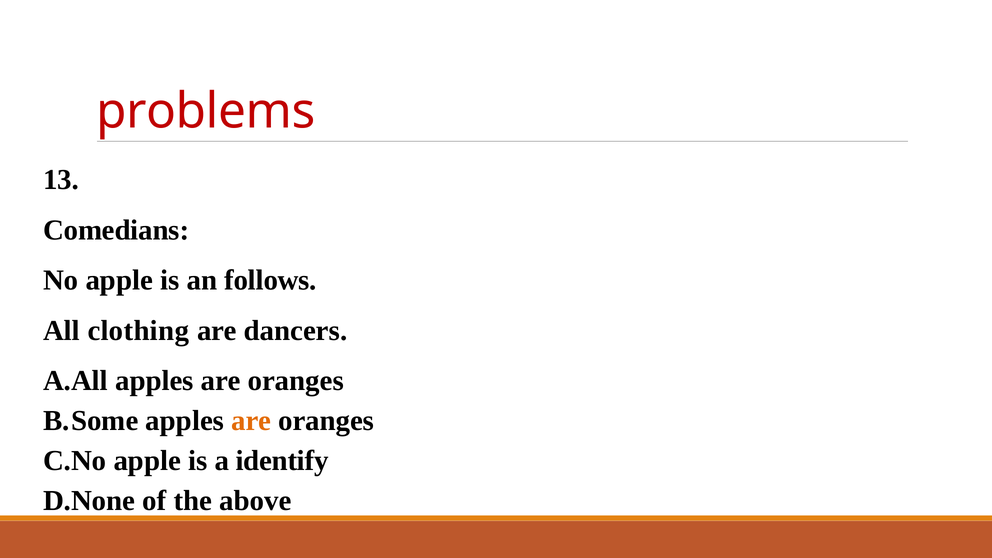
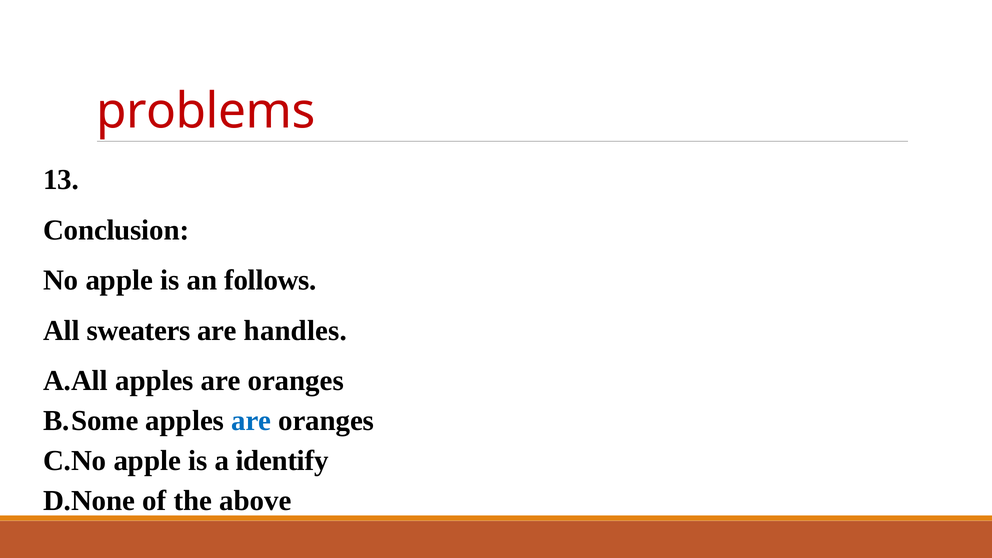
Comedians: Comedians -> Conclusion
clothing: clothing -> sweaters
dancers: dancers -> handles
are at (251, 421) colour: orange -> blue
